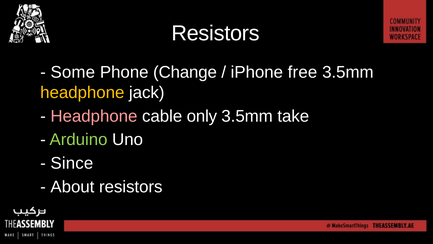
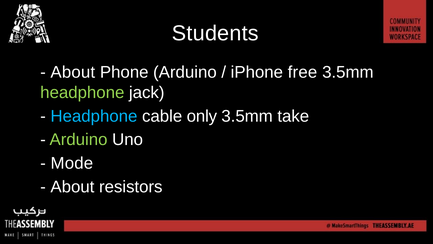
Resistors at (216, 33): Resistors -> Students
Some at (73, 72): Some -> About
Phone Change: Change -> Arduino
headphone at (82, 92) colour: yellow -> light green
Headphone at (94, 116) colour: pink -> light blue
Since: Since -> Mode
